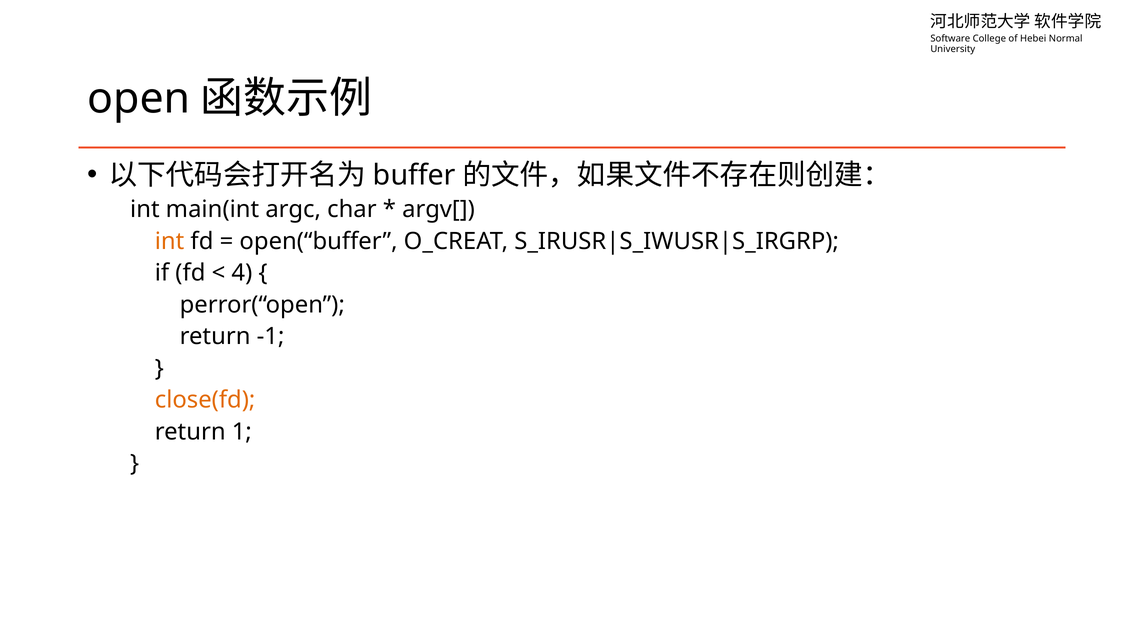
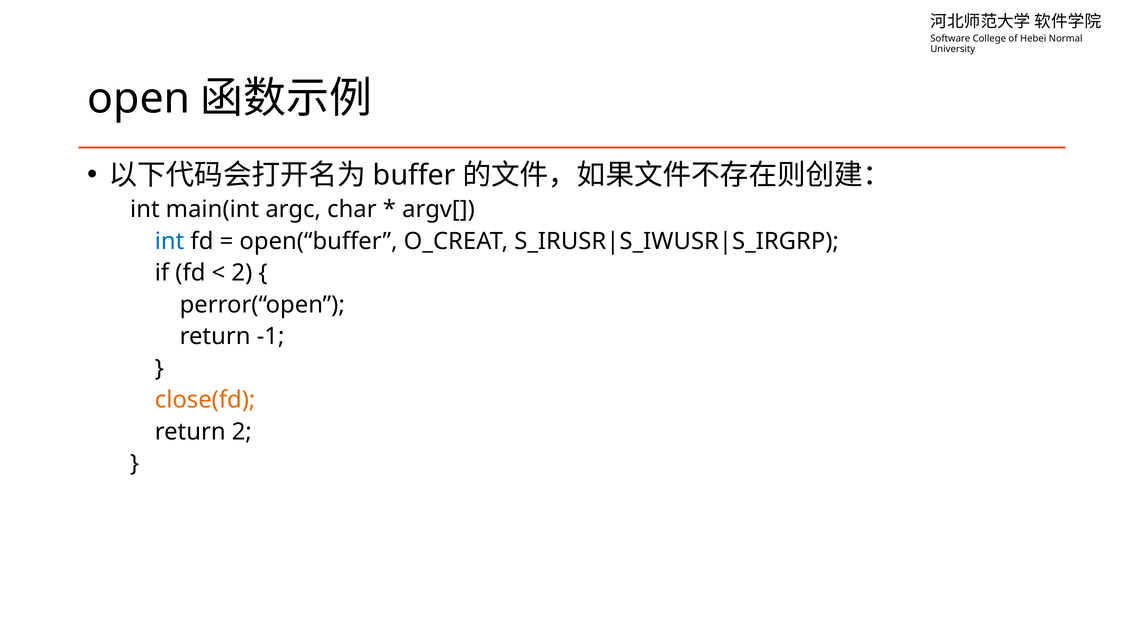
int at (170, 241) colour: orange -> blue
4 at (242, 273): 4 -> 2
return 1: 1 -> 2
